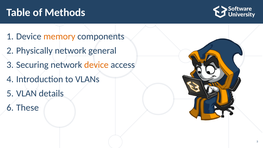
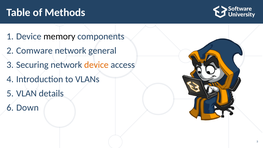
memory colour: orange -> black
Physically: Physically -> Comware
These: These -> Down
